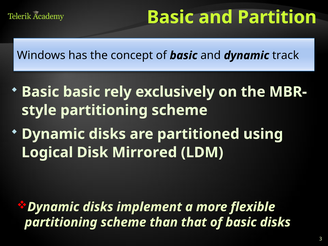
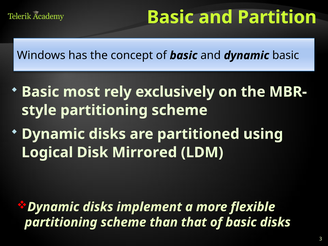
dynamic track: track -> basic
Basic basic: basic -> most
